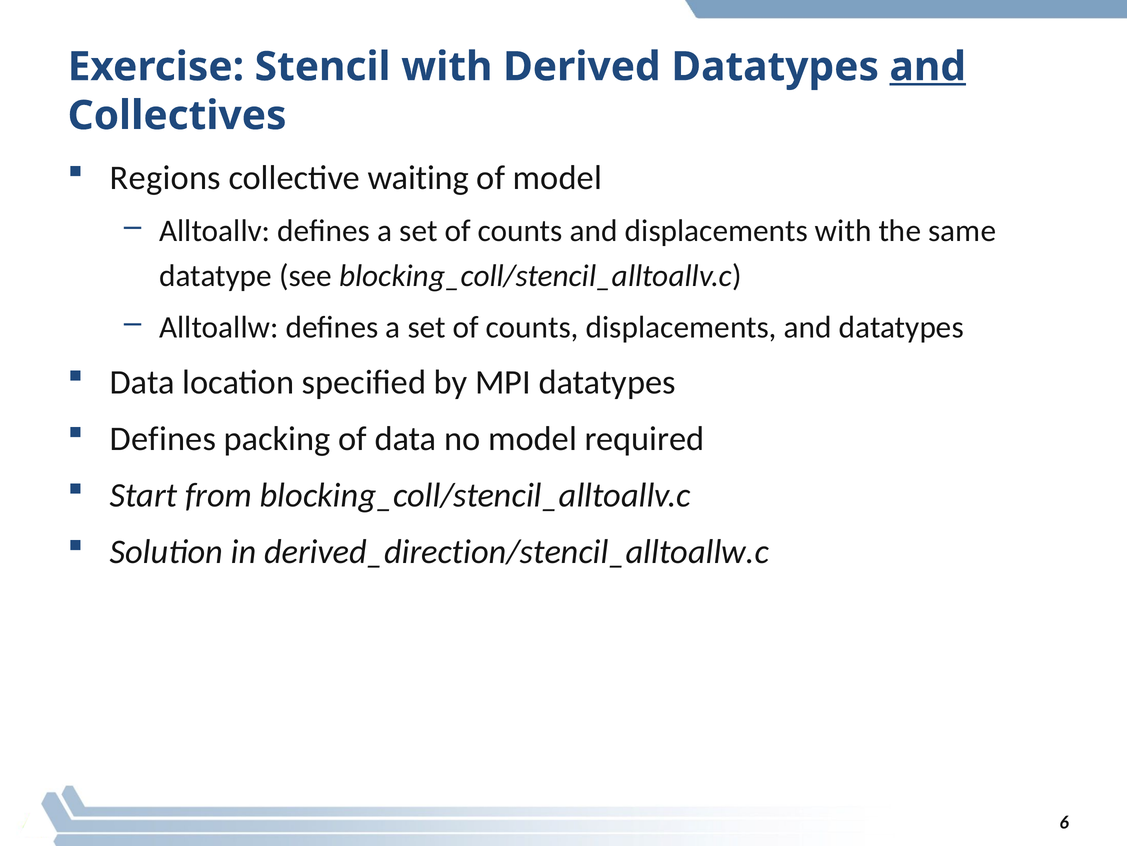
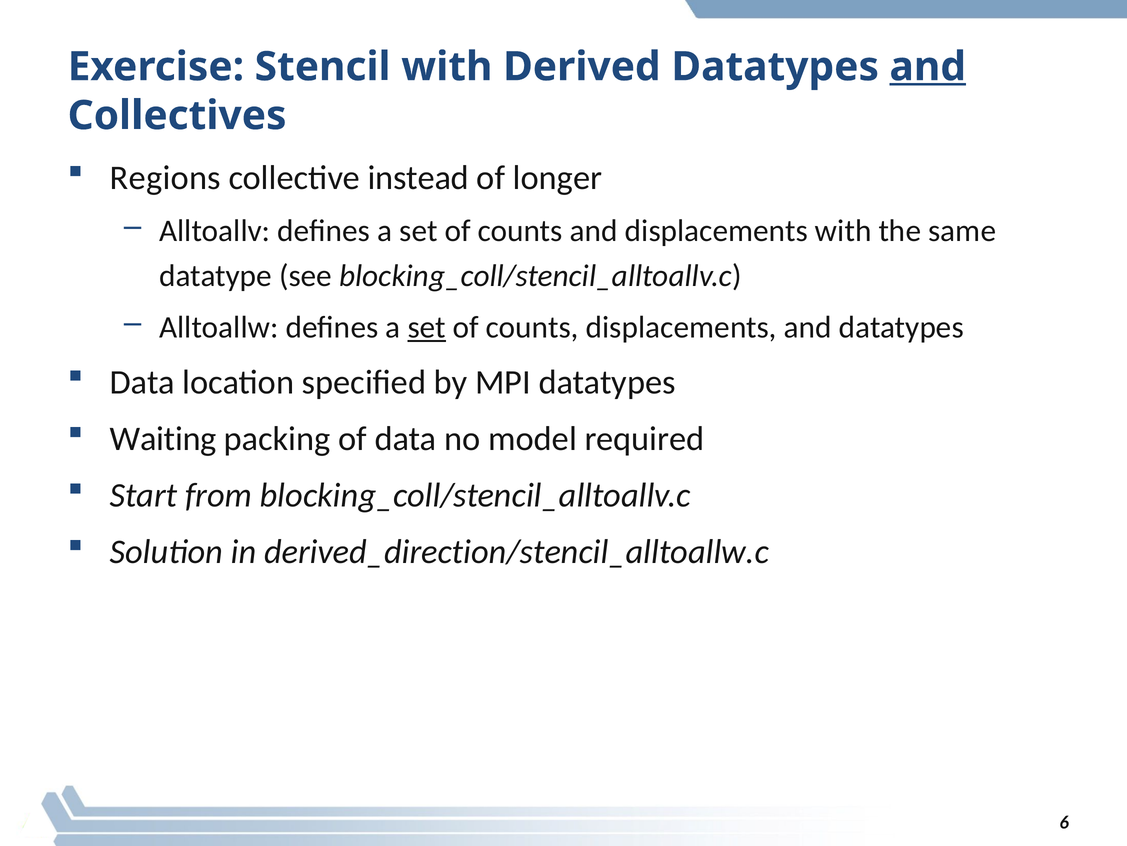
waiting: waiting -> instead
of model: model -> longer
set at (427, 327) underline: none -> present
Defines at (163, 438): Defines -> Waiting
